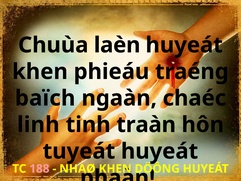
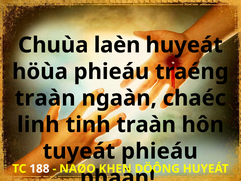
khen at (40, 72): khen -> höùa
baïch at (45, 98): baïch -> traàn
tuyeát huyeát: huyeát -> phieáu
188 colour: pink -> white
NHAØ: NHAØ -> NAØO
